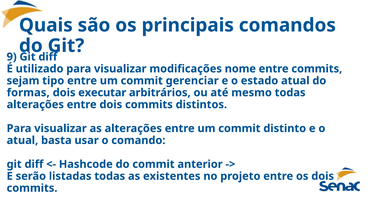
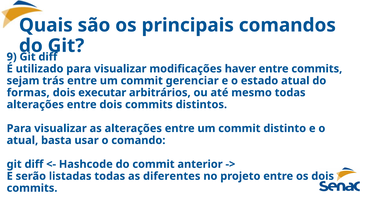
nome: nome -> haver
tipo: tipo -> trás
existentes: existentes -> diferentes
